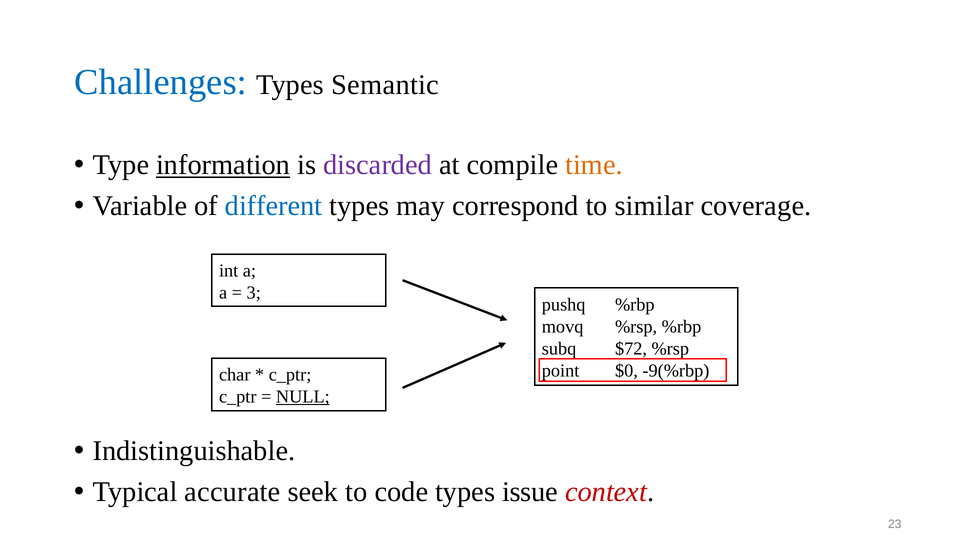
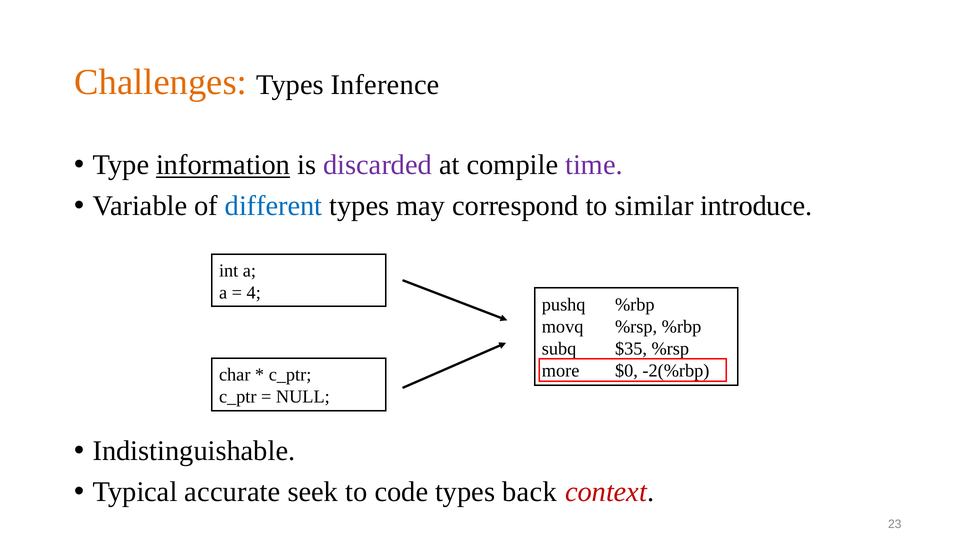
Challenges colour: blue -> orange
Semantic: Semantic -> Inference
time colour: orange -> purple
coverage: coverage -> introduce
3: 3 -> 4
$72: $72 -> $35
point: point -> more
-9(%rbp: -9(%rbp -> -2(%rbp
NULL underline: present -> none
issue: issue -> back
